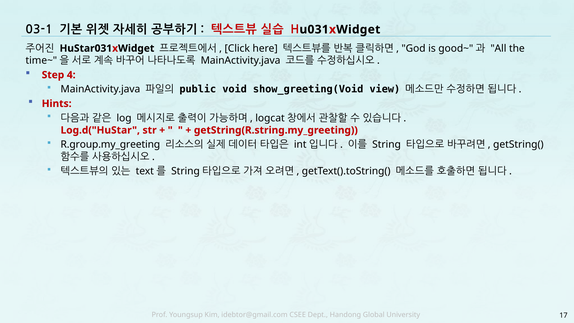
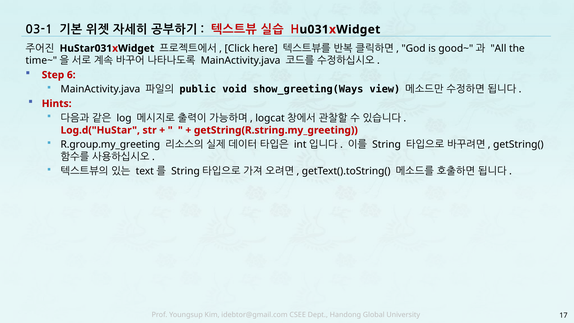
4: 4 -> 6
show_greeting(Void: show_greeting(Void -> show_greeting(Ways
